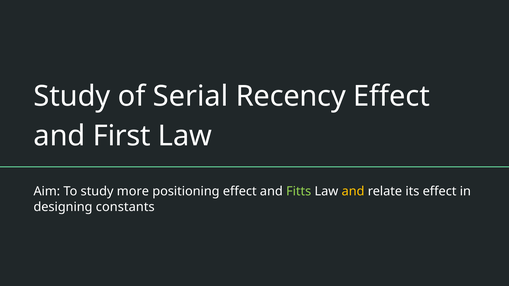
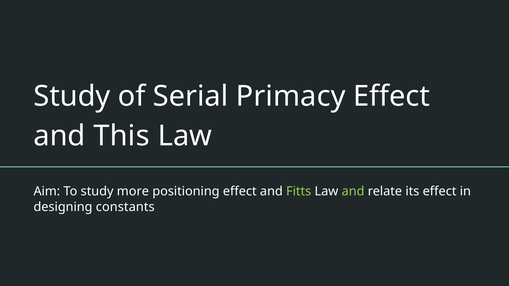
Recency: Recency -> Primacy
First: First -> This
and at (353, 192) colour: yellow -> light green
